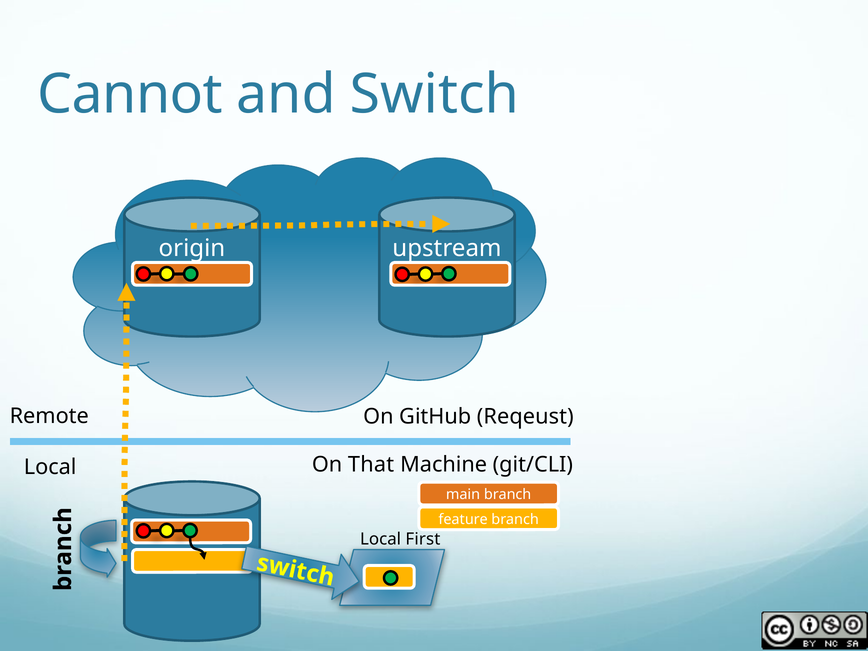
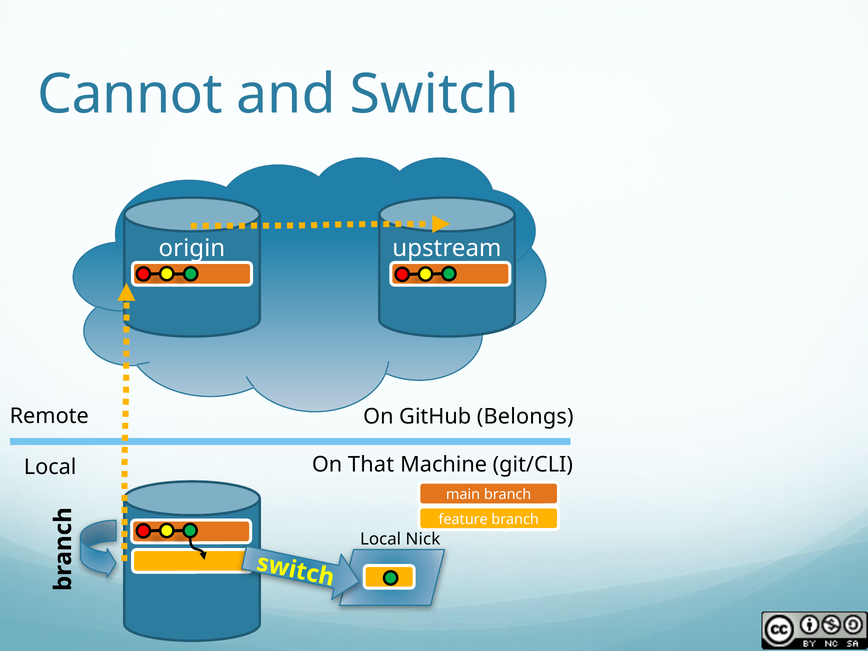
Reqeust: Reqeust -> Belongs
First: First -> Nick
